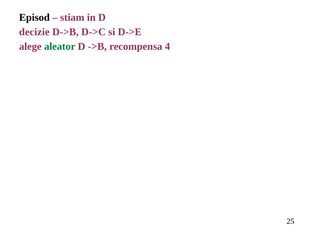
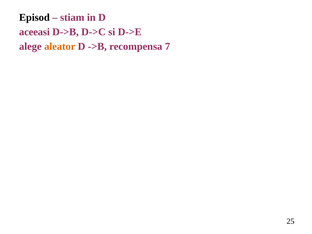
decizie: decizie -> aceeasi
aleator colour: green -> orange
4: 4 -> 7
